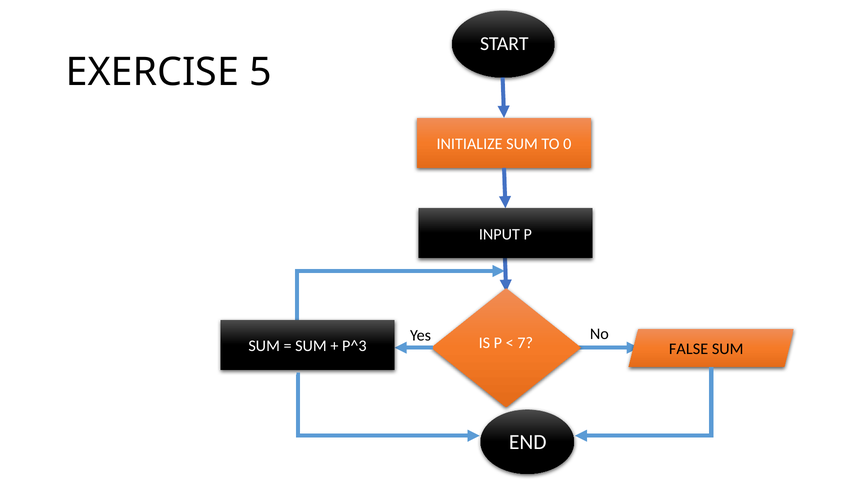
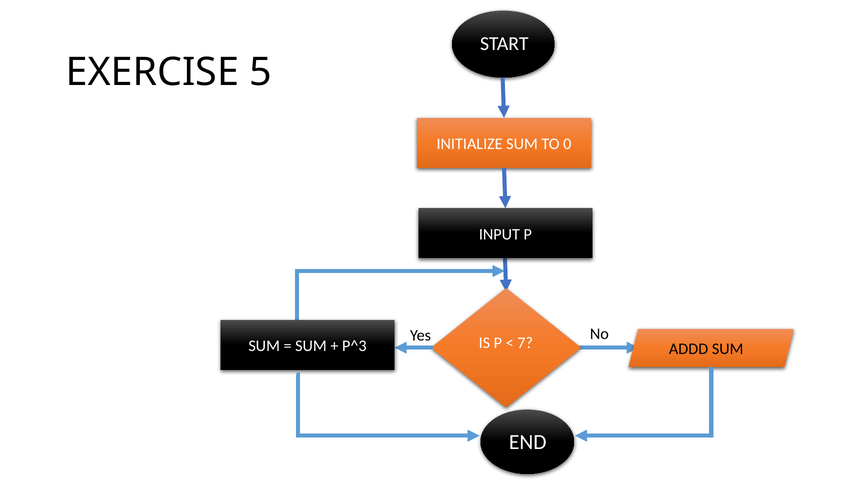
FALSE: FALSE -> ADDD
